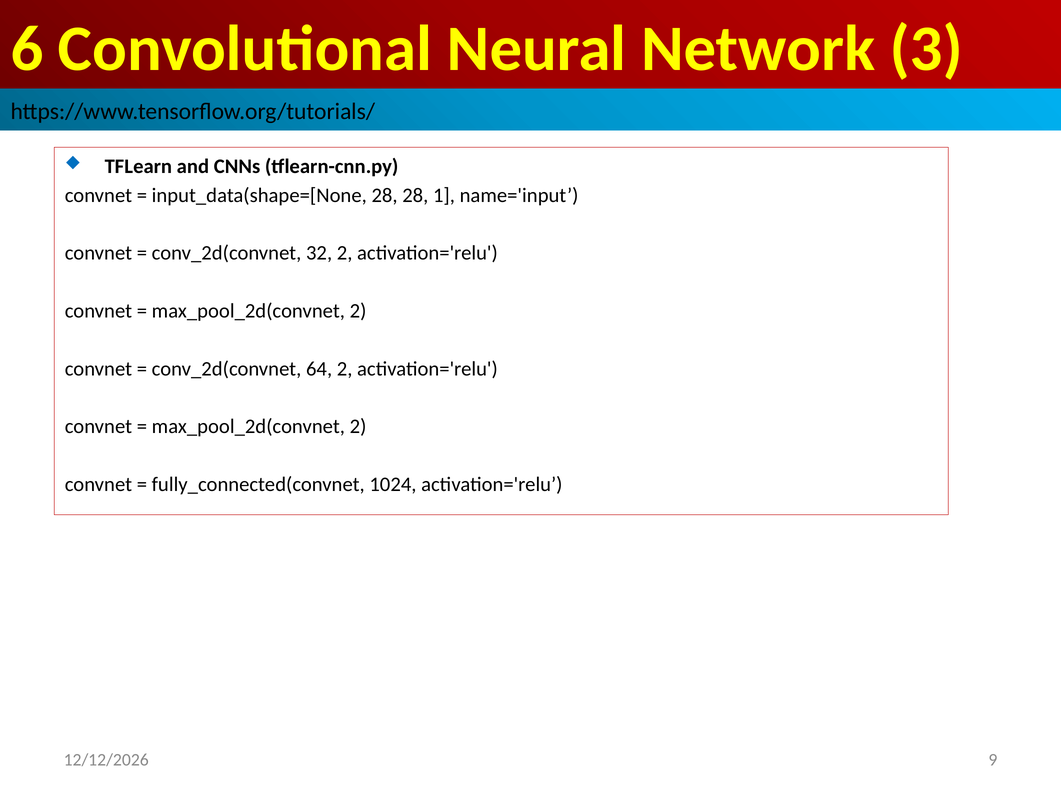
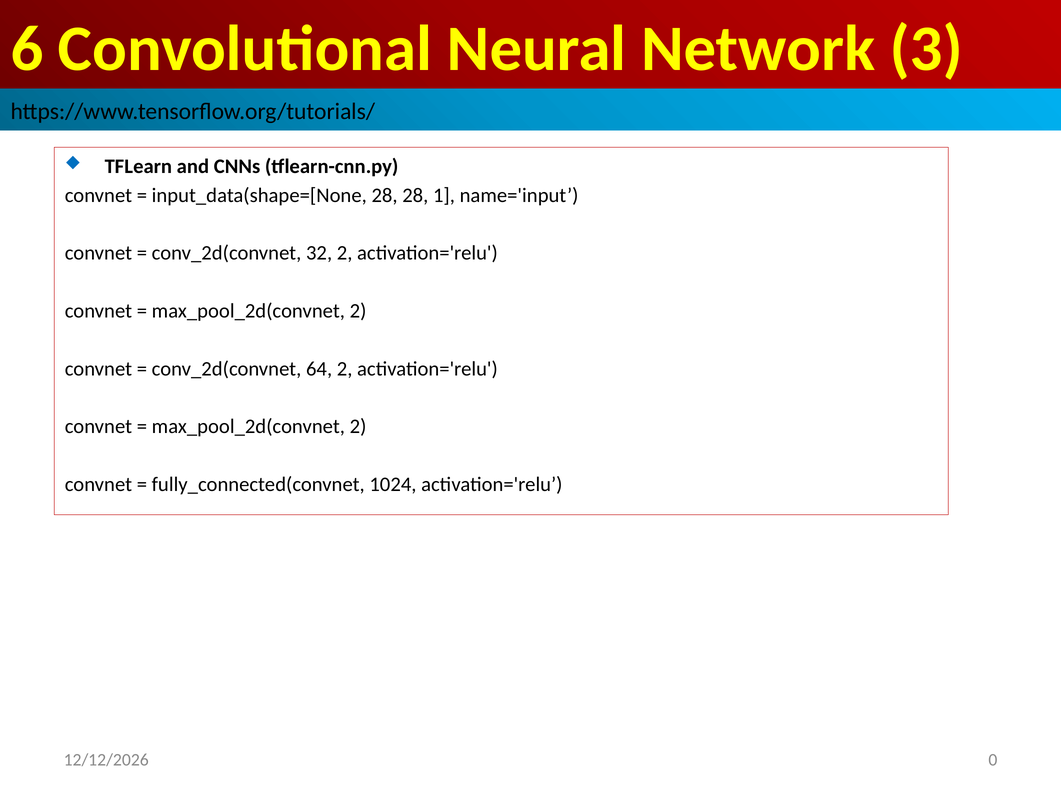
9: 9 -> 0
